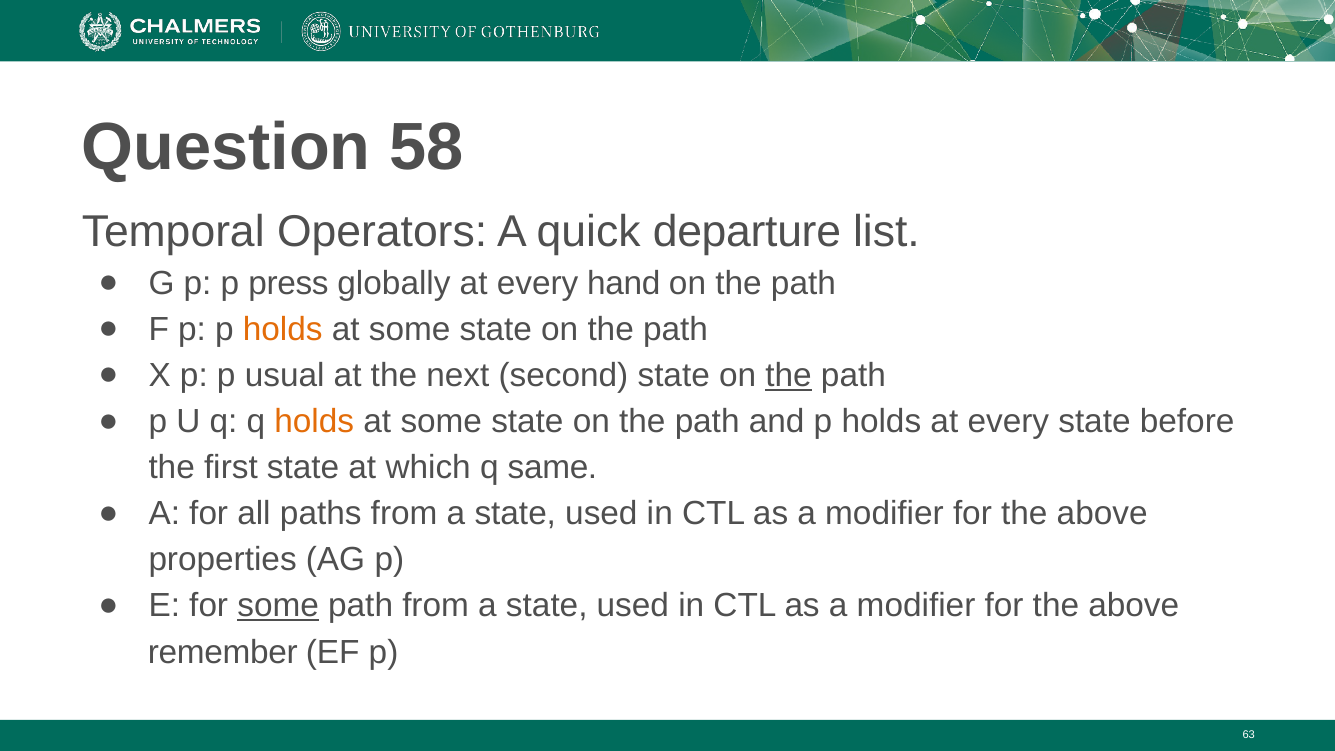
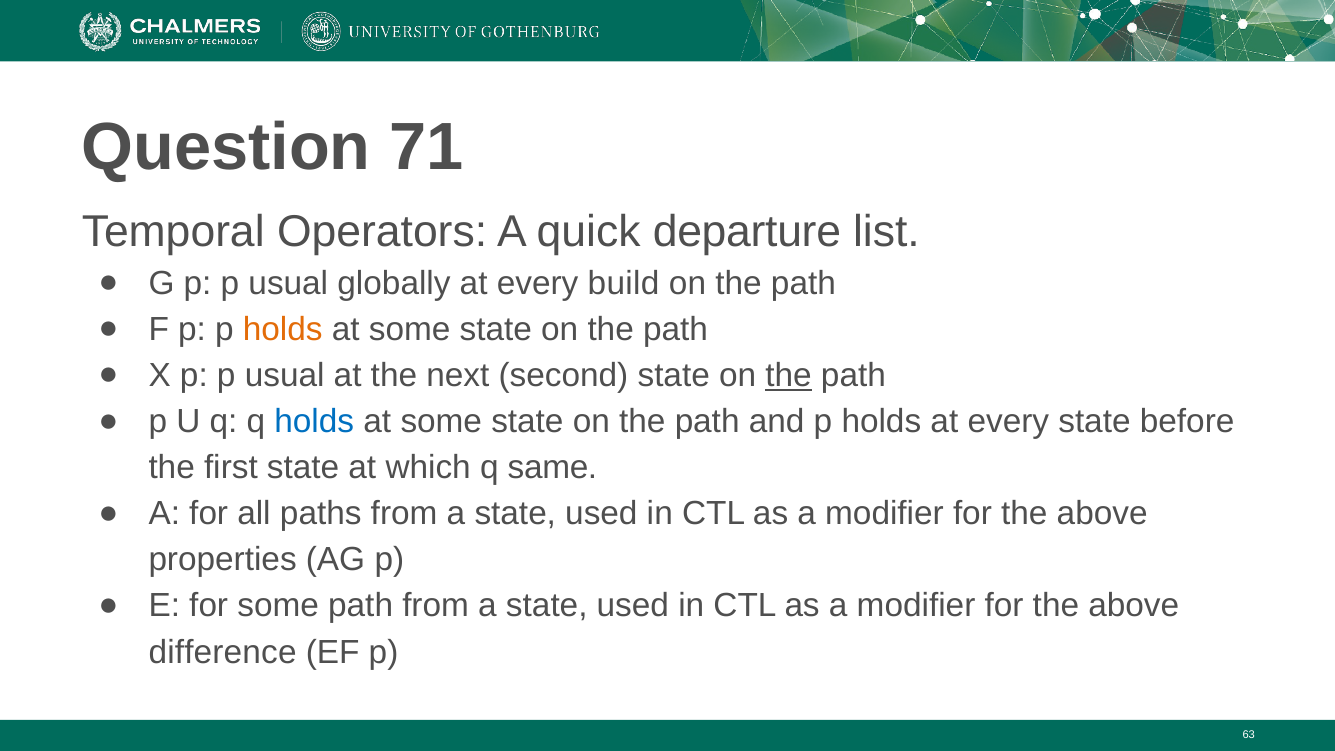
58: 58 -> 71
G p p press: press -> usual
hand: hand -> build
holds at (314, 422) colour: orange -> blue
some at (278, 606) underline: present -> none
remember: remember -> difference
